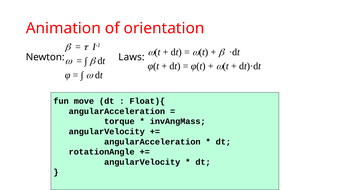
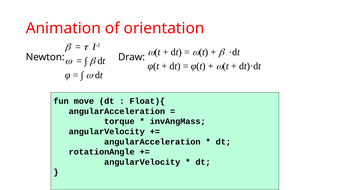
Laws: Laws -> Draw
